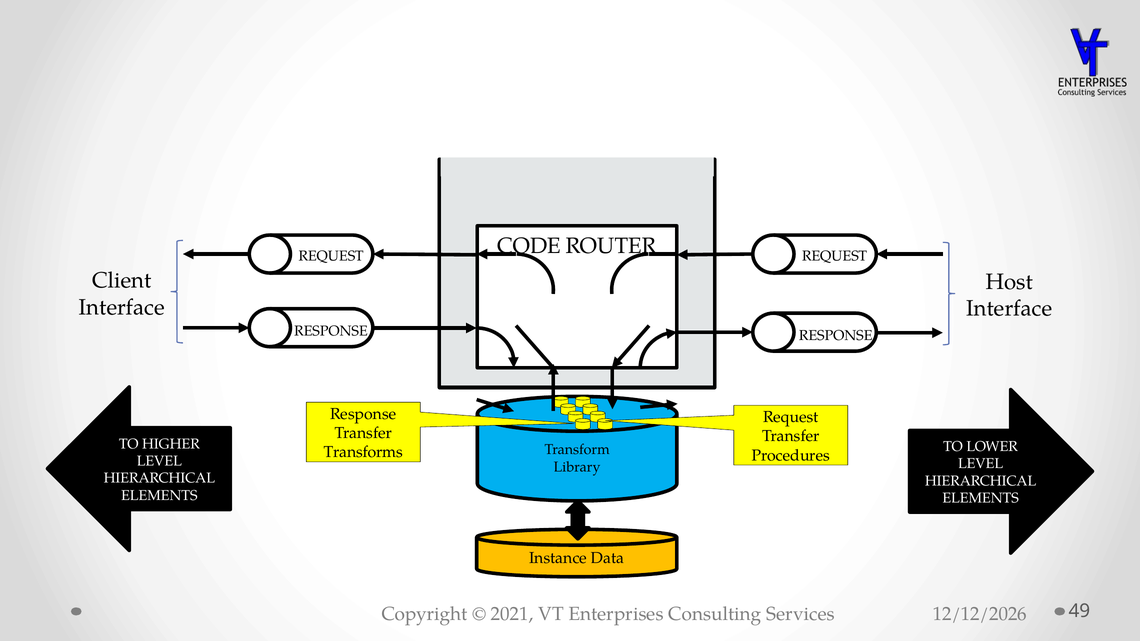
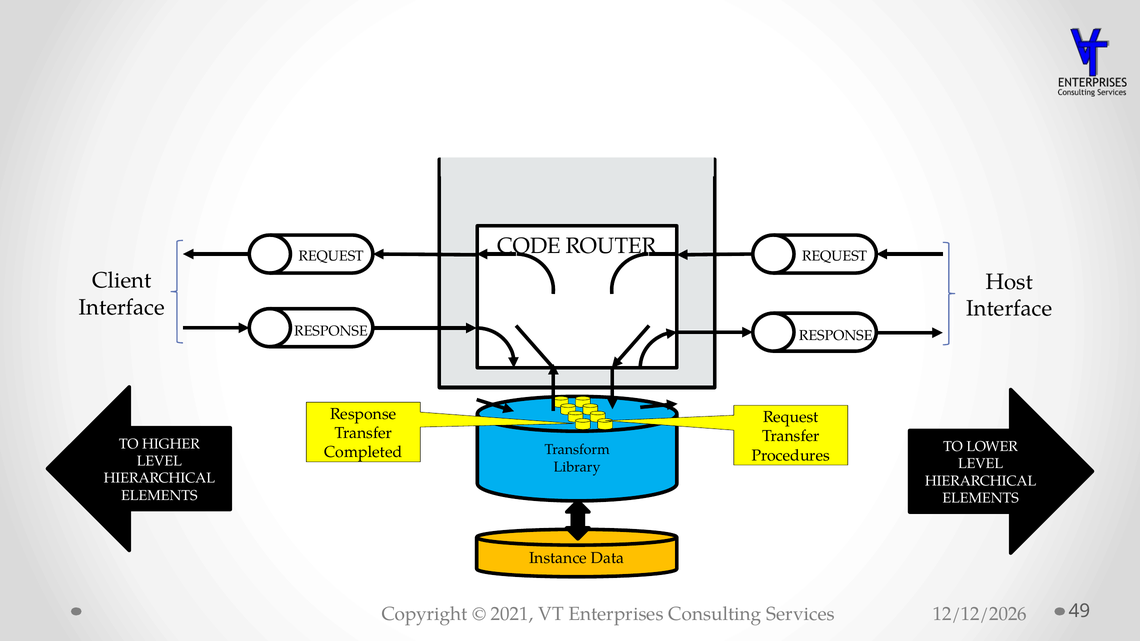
Transforms: Transforms -> Completed
